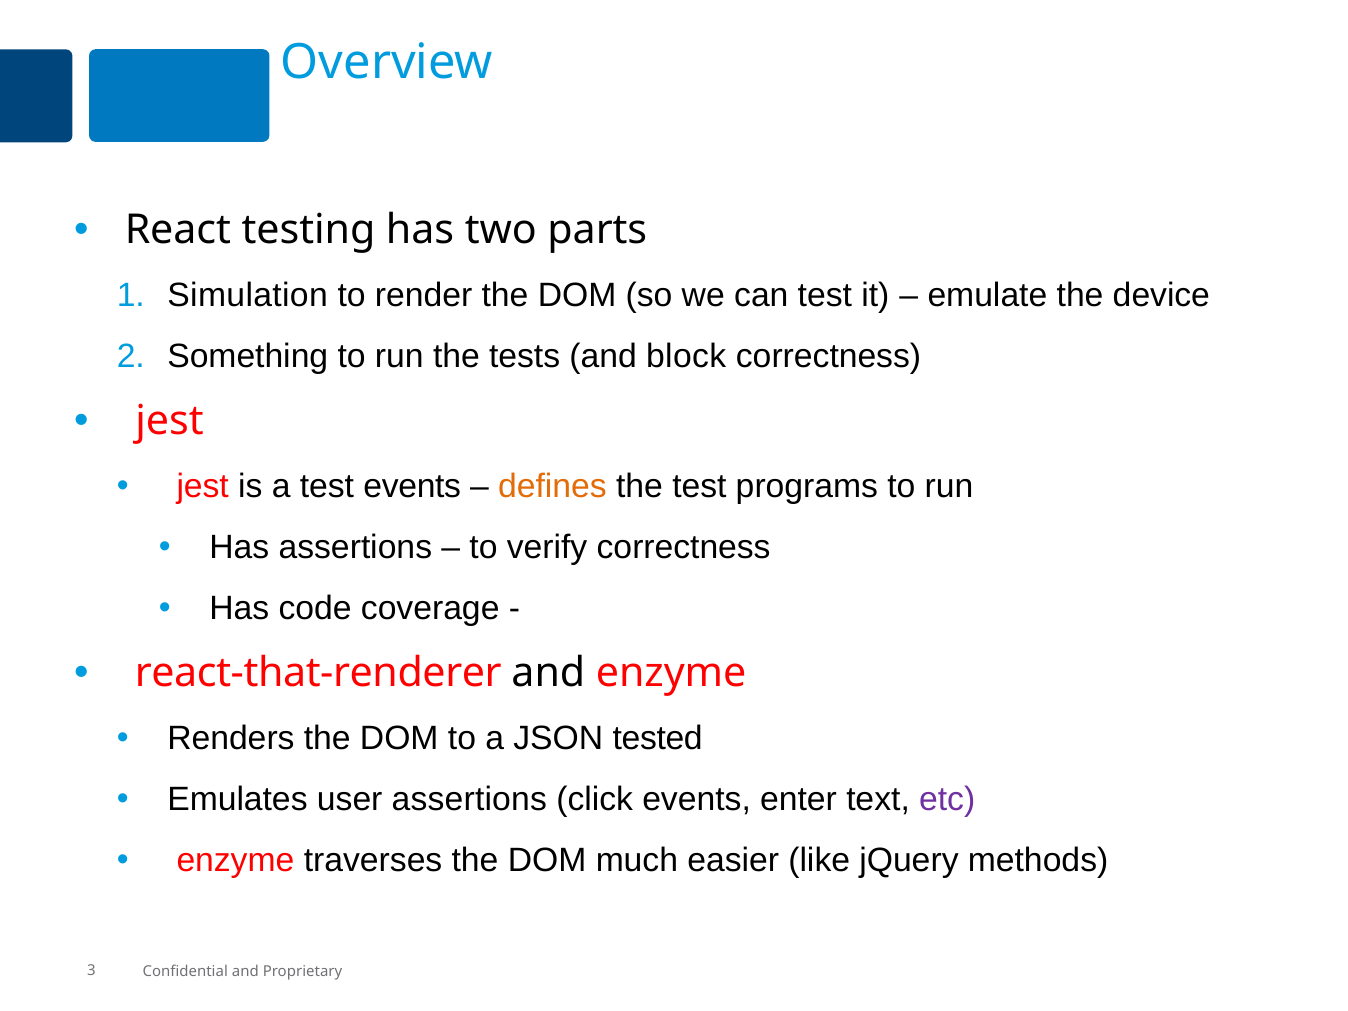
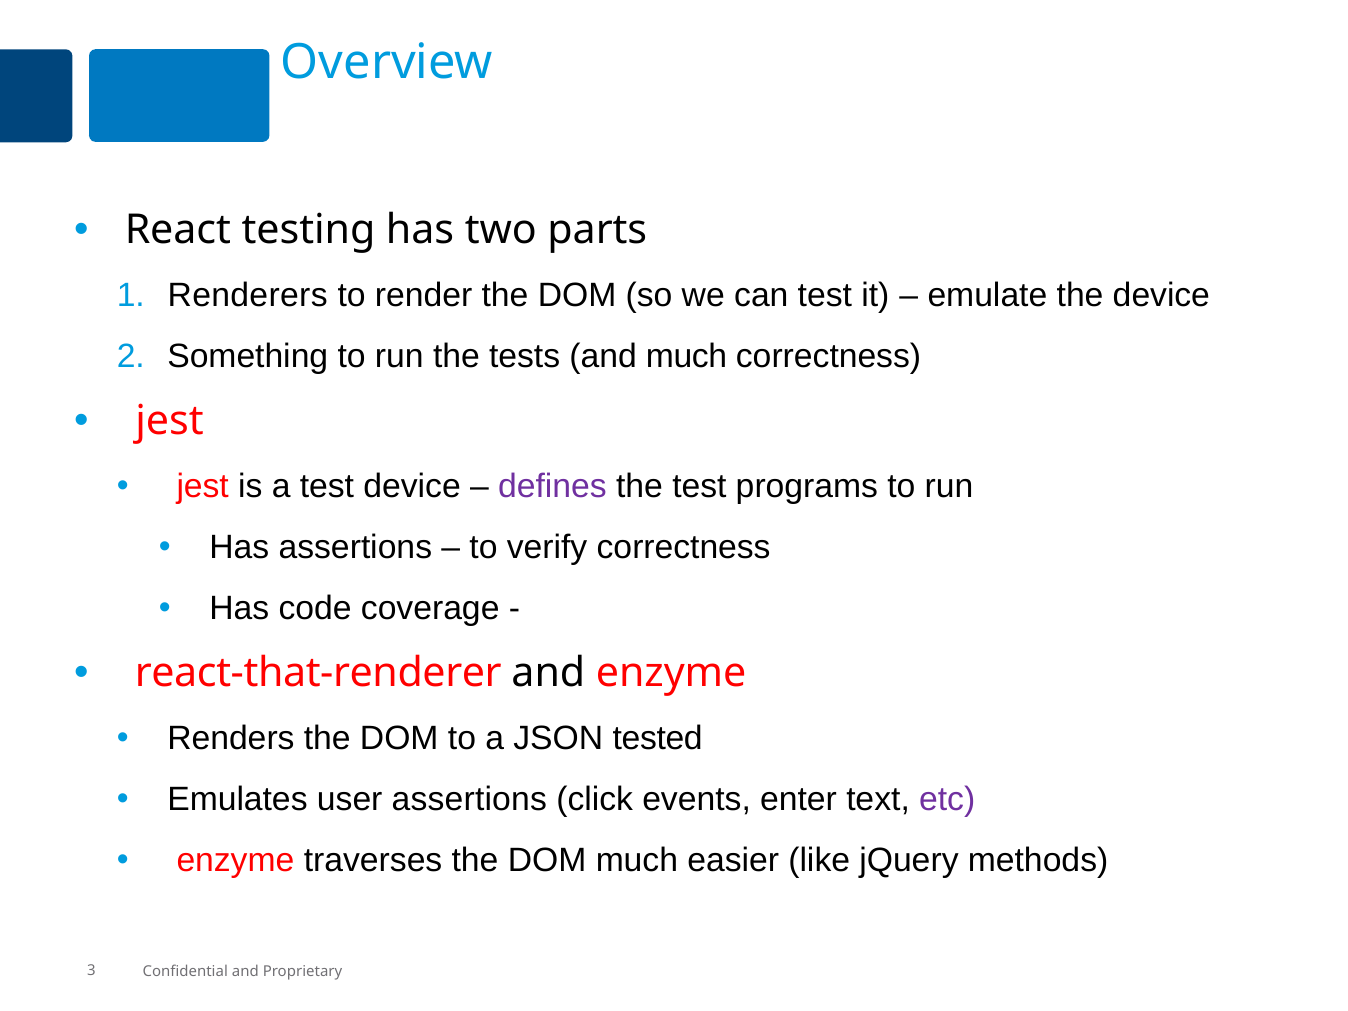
Simulation: Simulation -> Renderers
and block: block -> much
test events: events -> device
defines colour: orange -> purple
